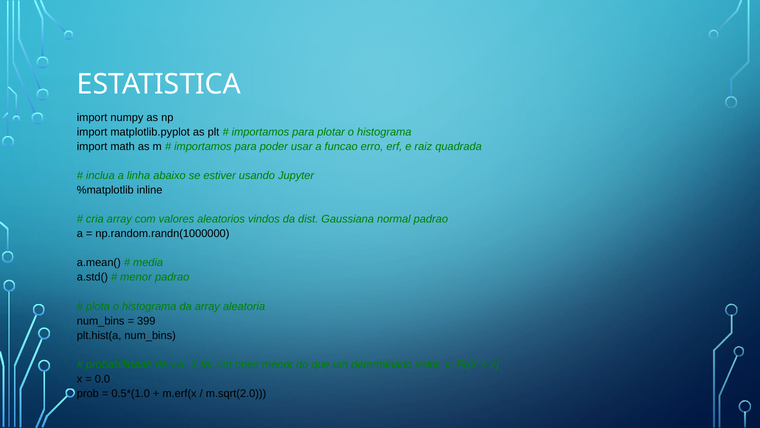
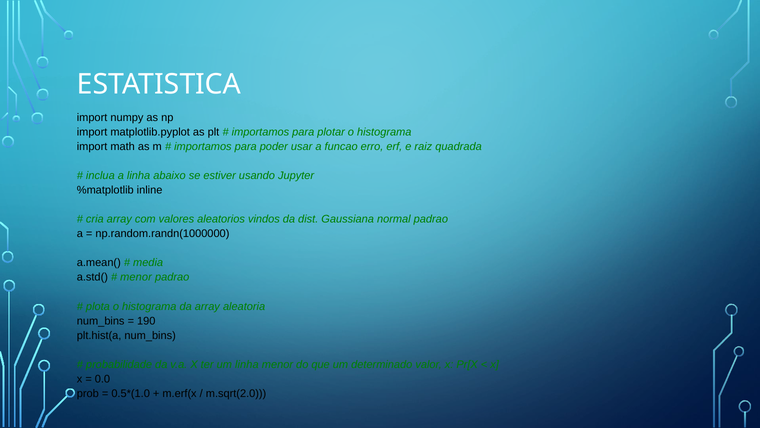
399: 399 -> 190
um ones: ones -> linha
